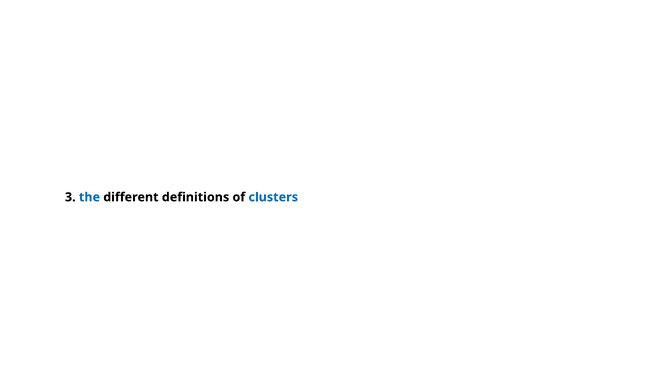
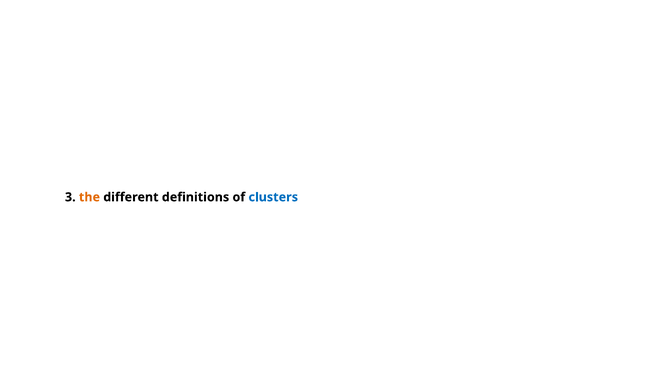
the colour: blue -> orange
